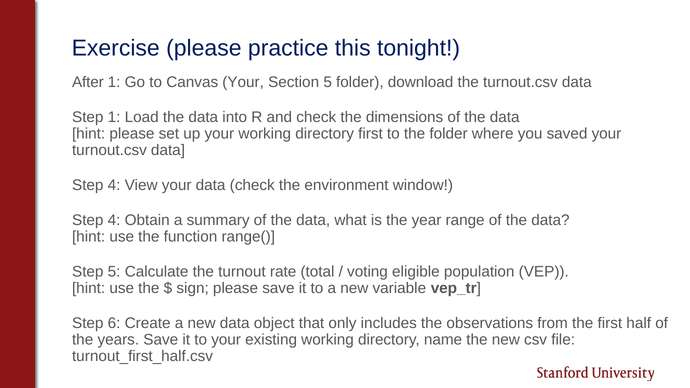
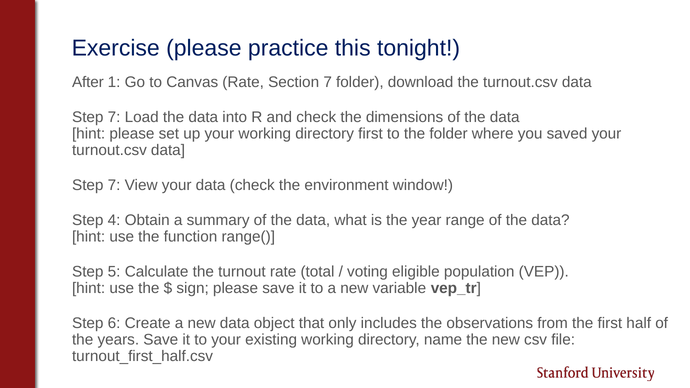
Canvas Your: Your -> Rate
Section 5: 5 -> 7
1 at (114, 117): 1 -> 7
4 at (114, 185): 4 -> 7
